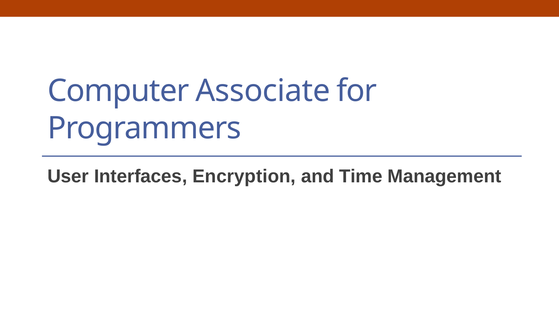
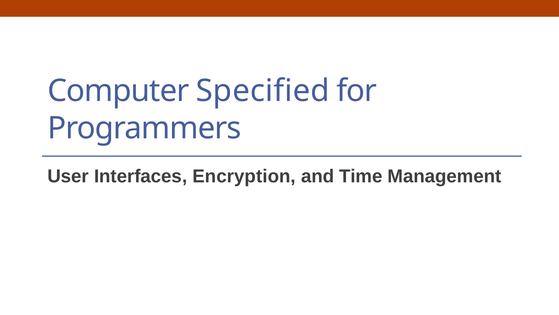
Associate: Associate -> Specified
